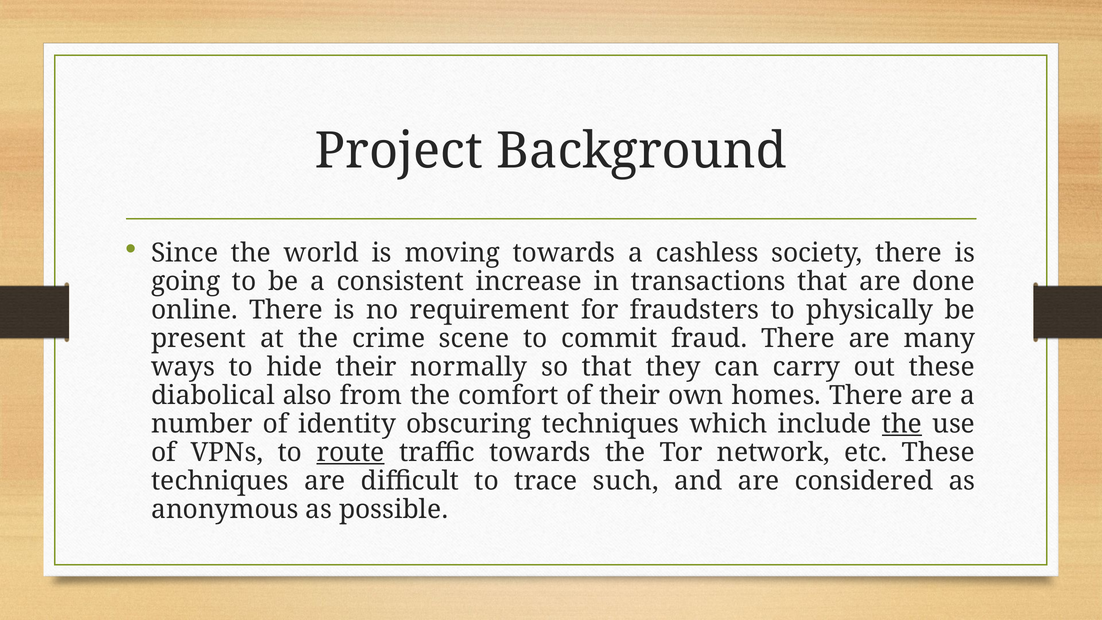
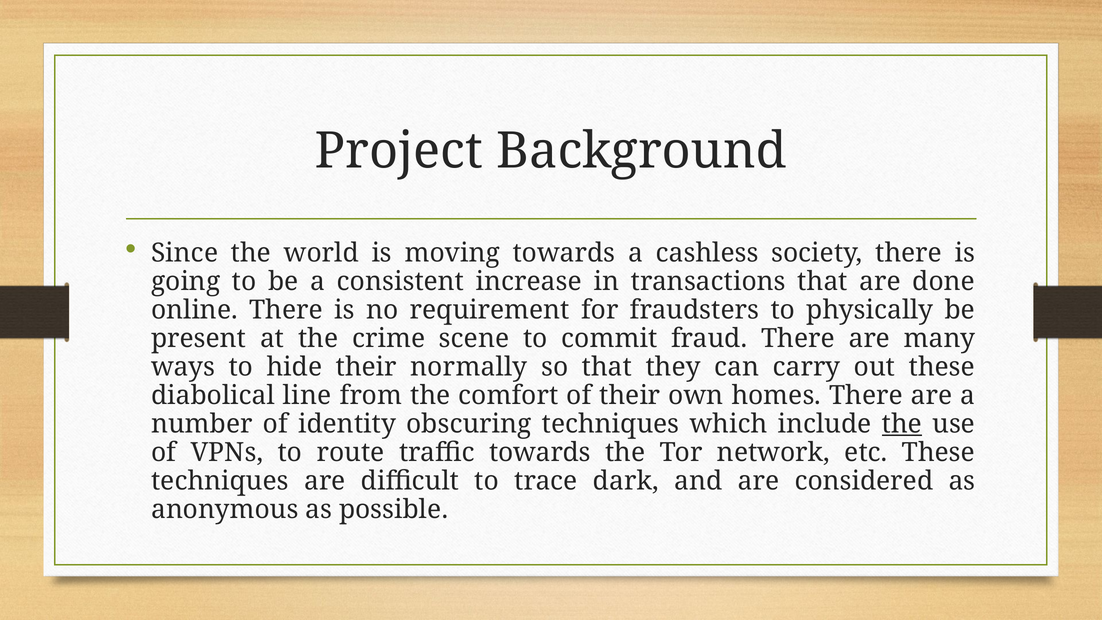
also: also -> line
route underline: present -> none
such: such -> dark
